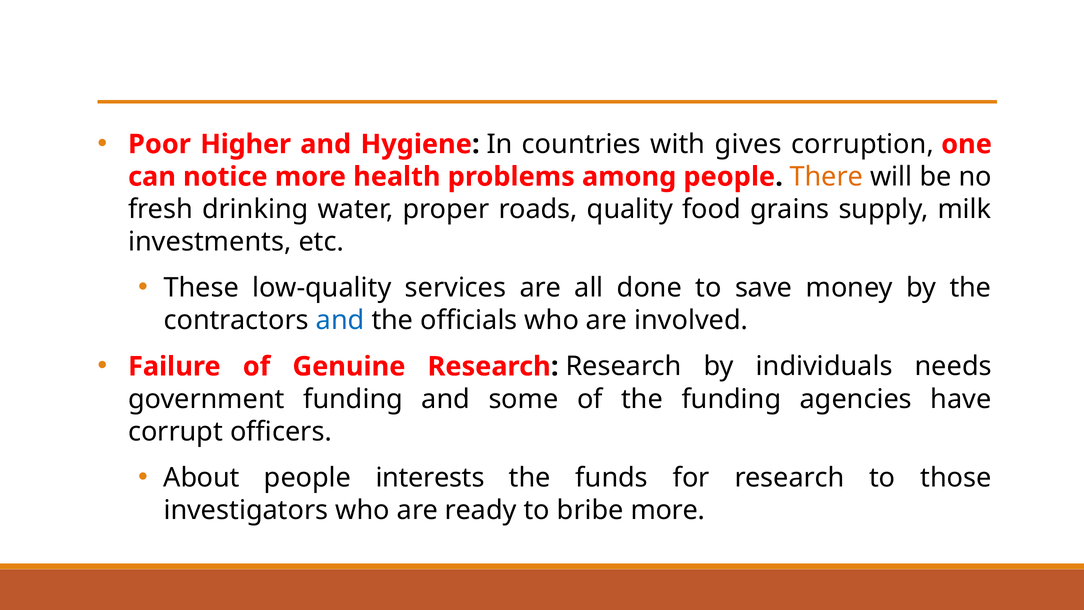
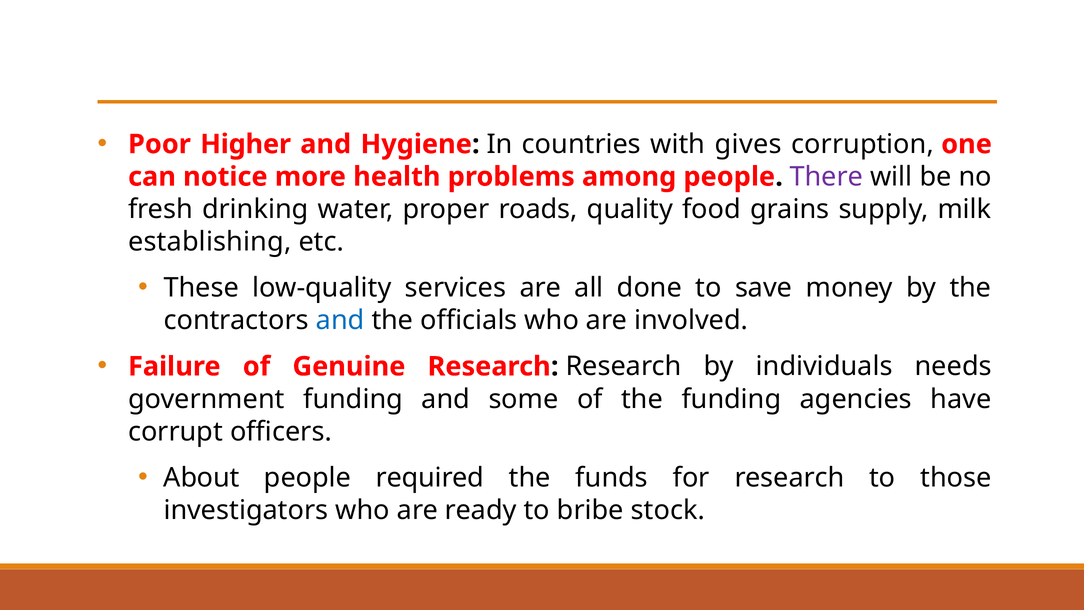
There colour: orange -> purple
investments: investments -> establishing
interests: interests -> required
bribe more: more -> stock
